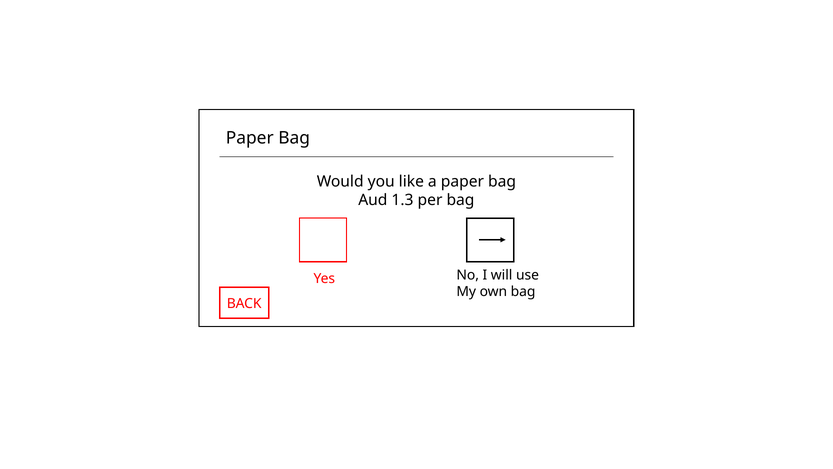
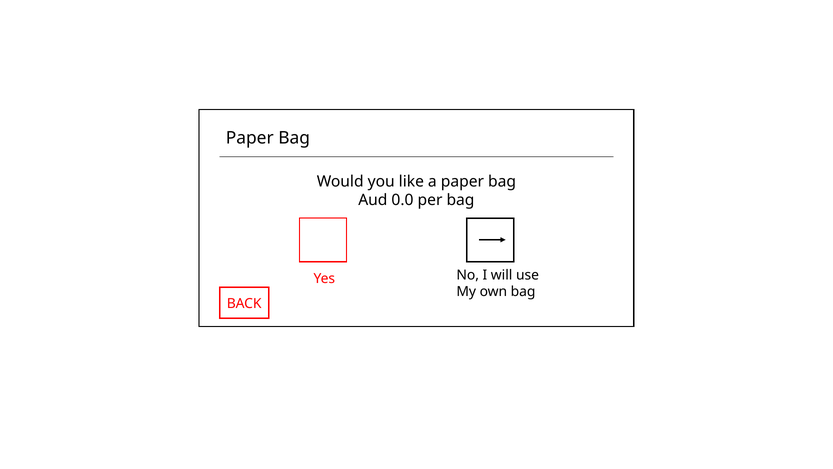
1.3: 1.3 -> 0.0
